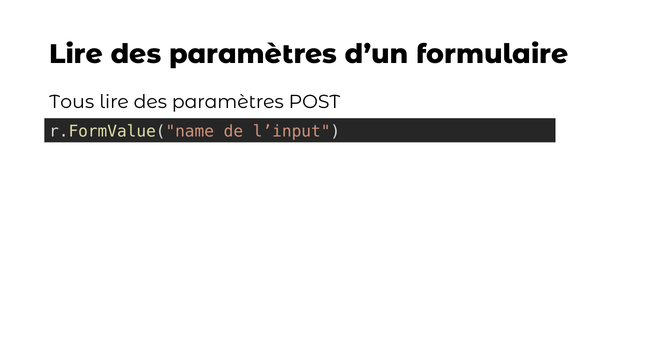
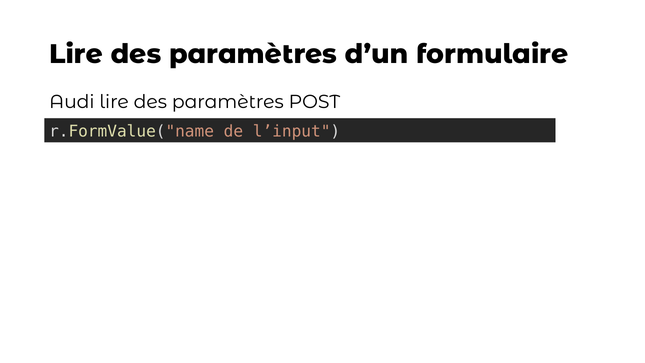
Tous: Tous -> Audi
